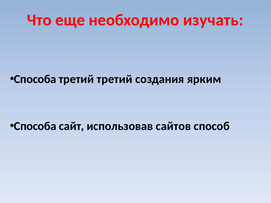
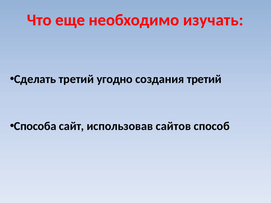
Способа at (35, 79): Способа -> Сделать
третий третий: третий -> угодно
создания ярким: ярким -> третий
